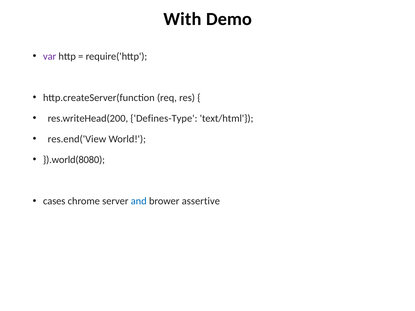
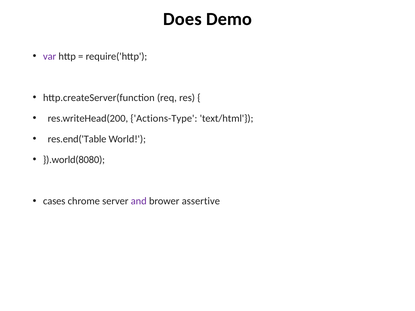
With: With -> Does
Defines-Type: Defines-Type -> Actions-Type
res.end('View: res.end('View -> res.end('Table
and colour: blue -> purple
